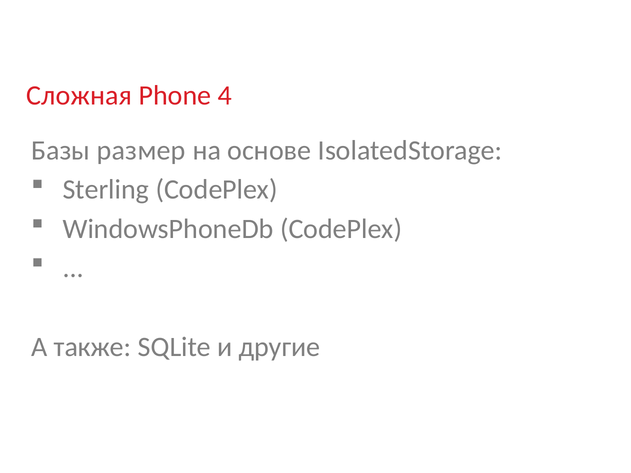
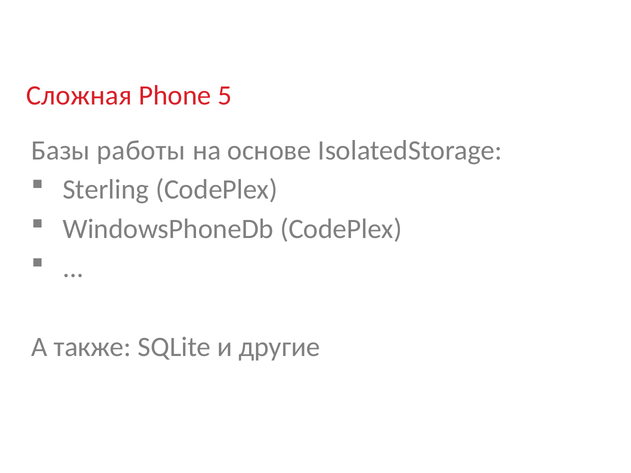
4: 4 -> 5
размер: размер -> работы
